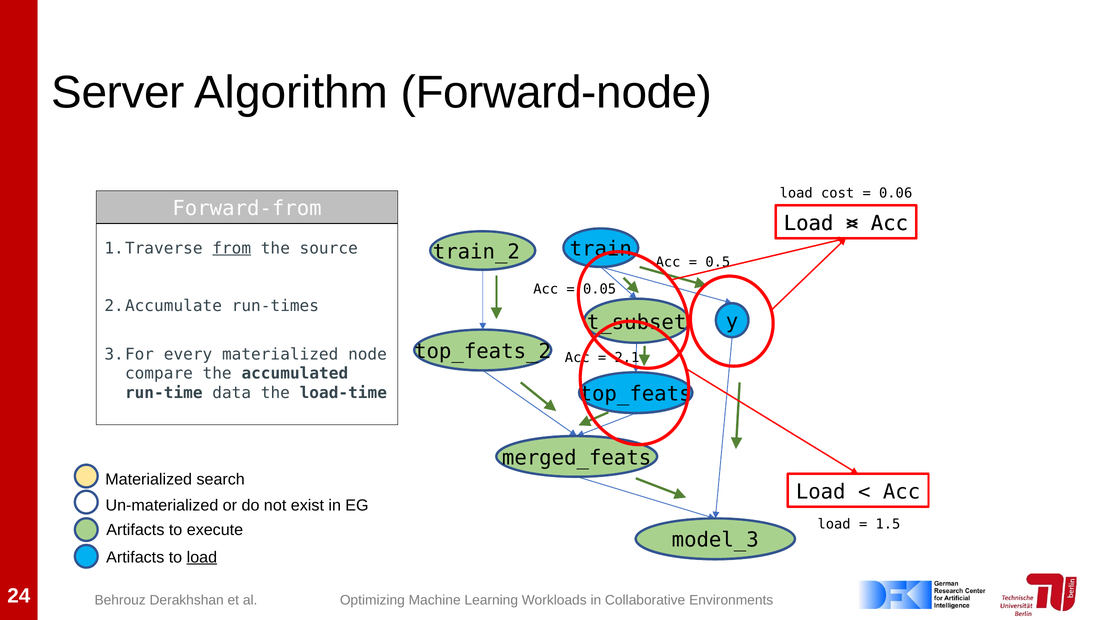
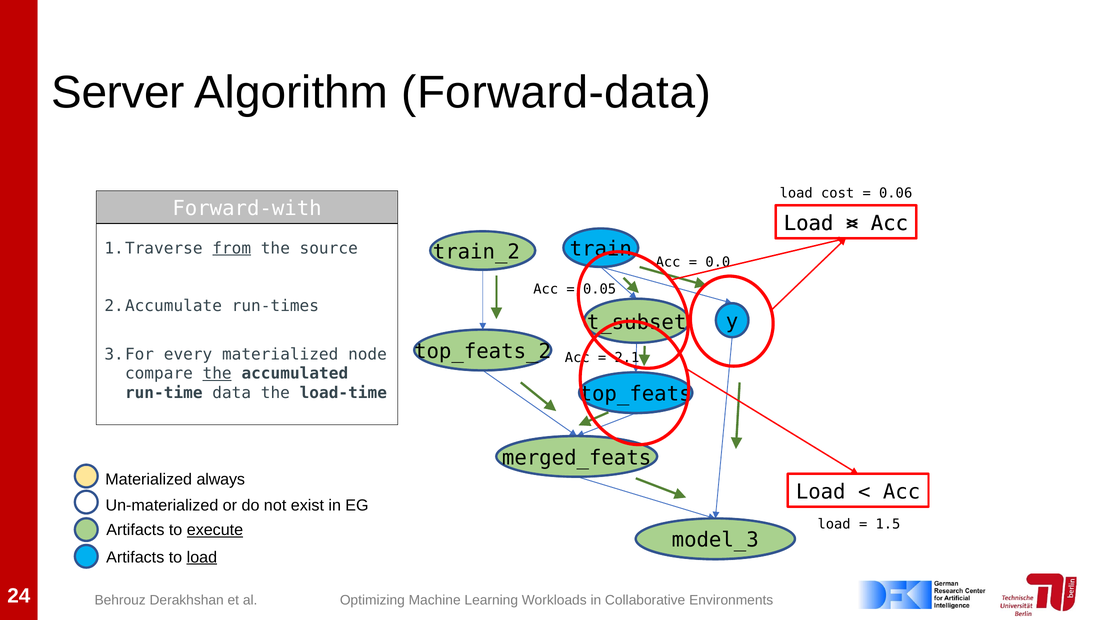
Forward-node: Forward-node -> Forward-data
Forward-from: Forward-from -> Forward-with
0.5: 0.5 -> 0.0
the at (217, 374) underline: none -> present
search: search -> always
execute underline: none -> present
